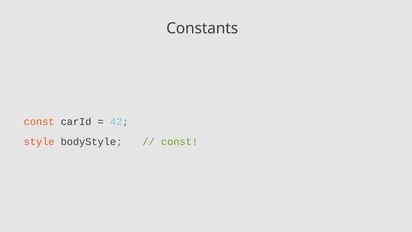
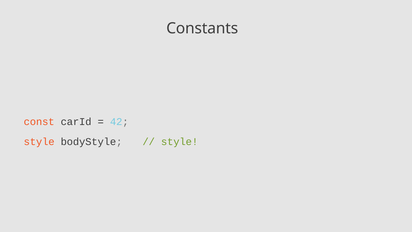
const at (180, 142): const -> style
